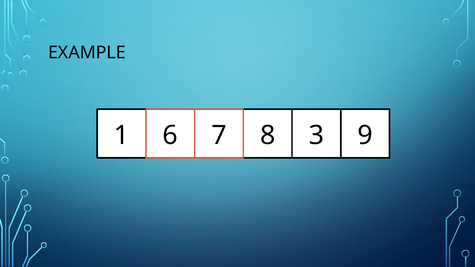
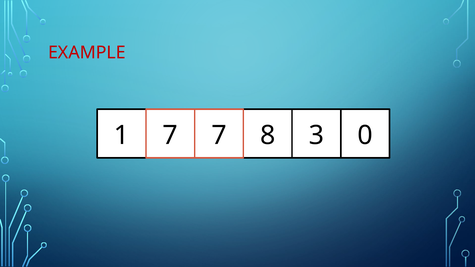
EXAMPLE colour: black -> red
1 6: 6 -> 7
9: 9 -> 0
